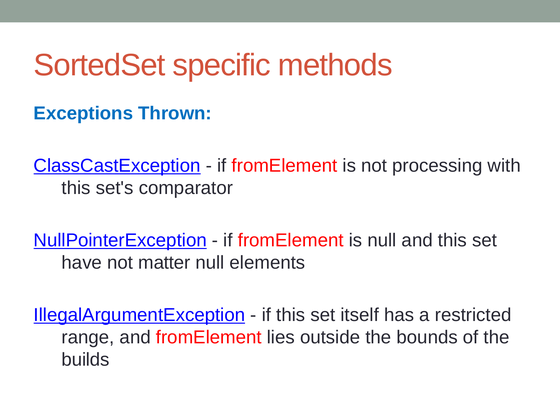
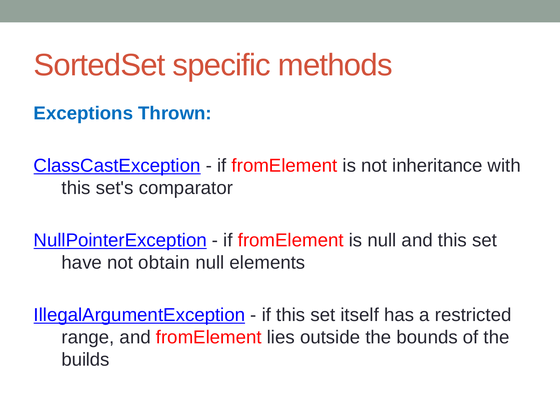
processing: processing -> inheritance
matter: matter -> obtain
